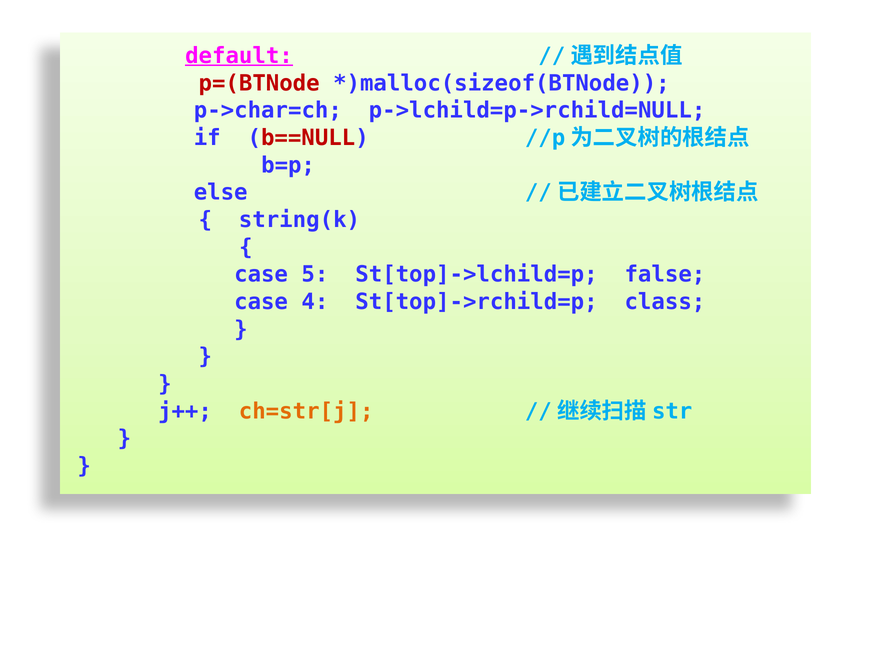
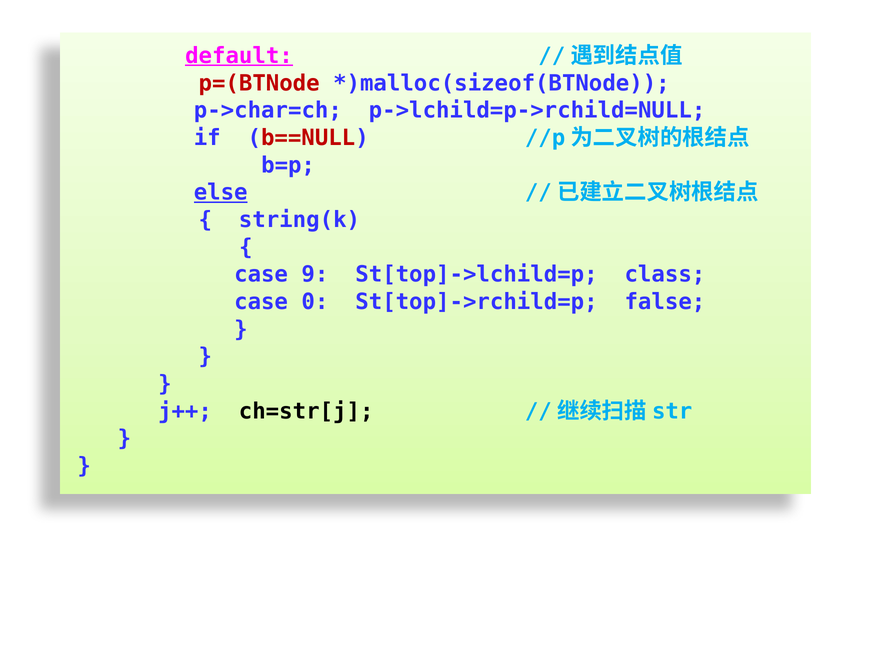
else underline: none -> present
5: 5 -> 9
false: false -> class
4: 4 -> 0
class: class -> false
ch=str[j colour: orange -> black
